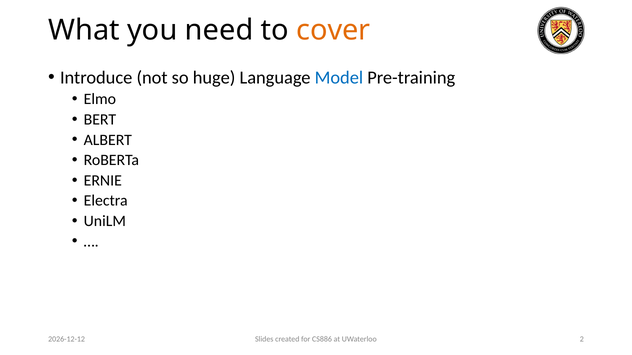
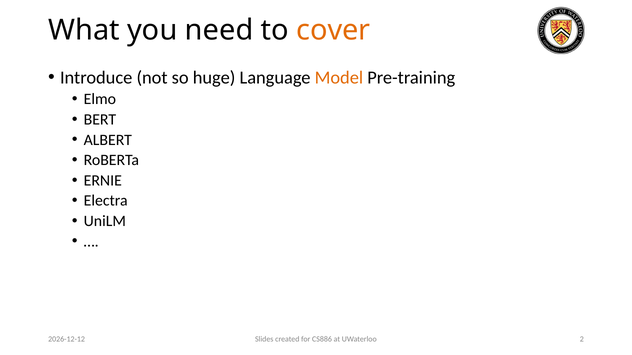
Model colour: blue -> orange
